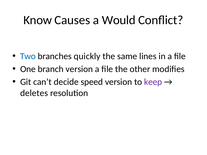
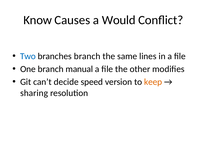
branches quickly: quickly -> branch
branch version: version -> manual
keep colour: purple -> orange
deletes: deletes -> sharing
